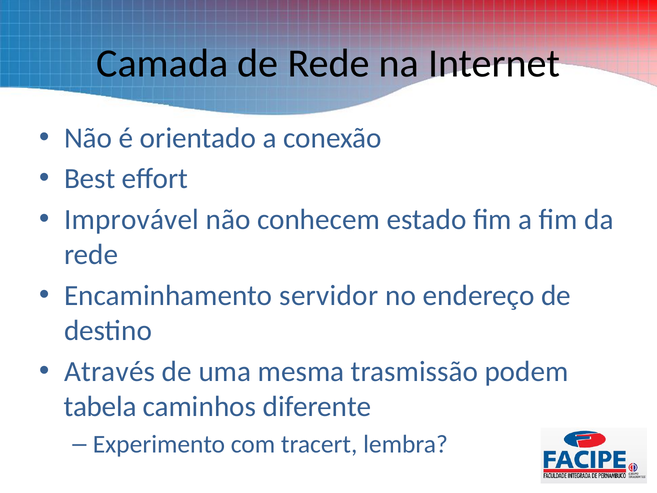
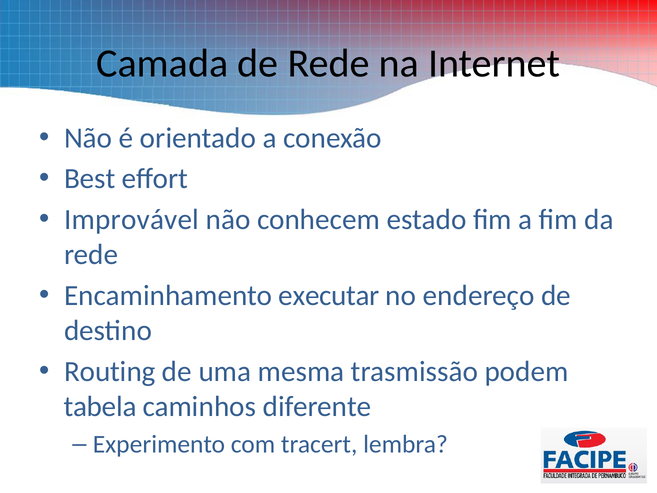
servidor: servidor -> executar
Através: Através -> Routing
